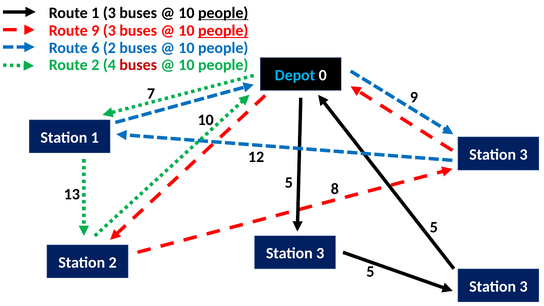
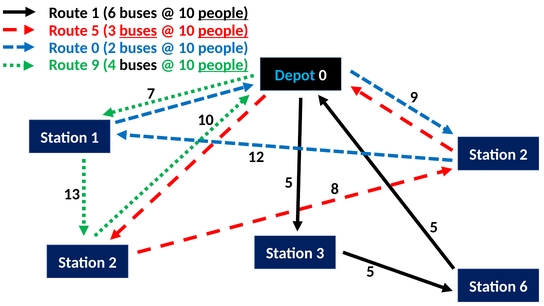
1 3: 3 -> 6
Route 9: 9 -> 5
buses at (138, 31) underline: none -> present
Route 6: 6 -> 0
Route 2: 2 -> 9
buses at (138, 65) colour: red -> black
people at (223, 65) underline: none -> present
3 at (524, 155): 3 -> 2
3 at (524, 287): 3 -> 6
